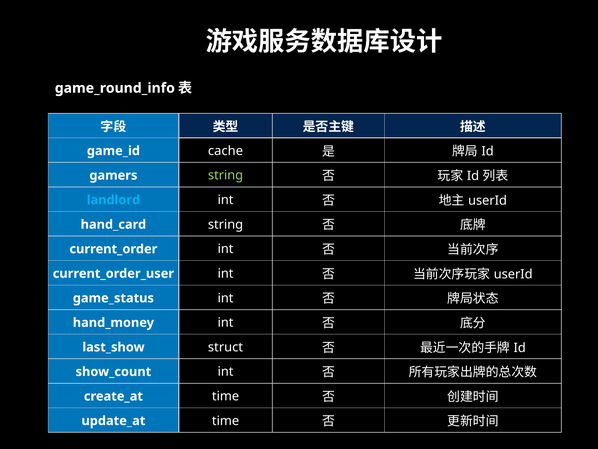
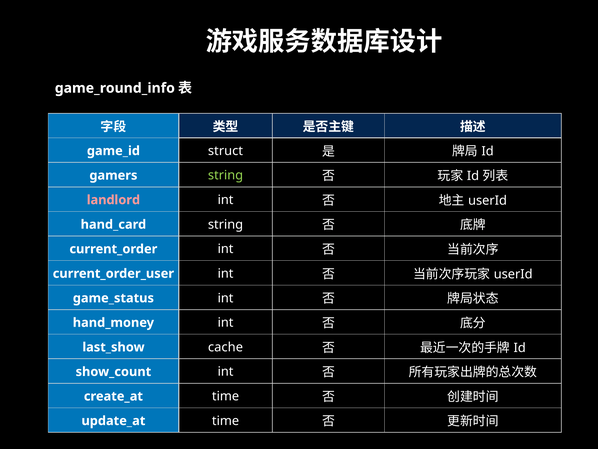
cache: cache -> struct
landlord colour: light blue -> pink
struct: struct -> cache
